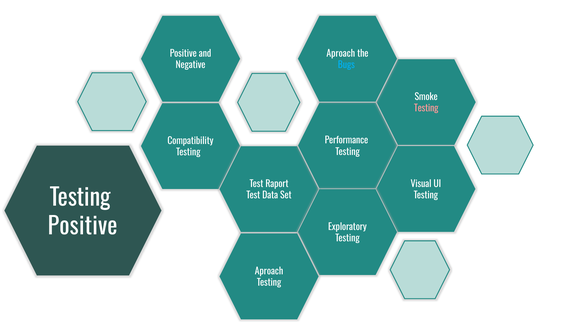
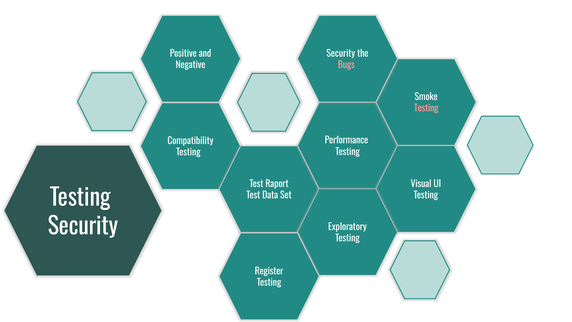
Aproach at (341, 54): Aproach -> Security
Bugs colour: light blue -> pink
Positive at (83, 226): Positive -> Security
Aproach at (269, 271): Aproach -> Register
